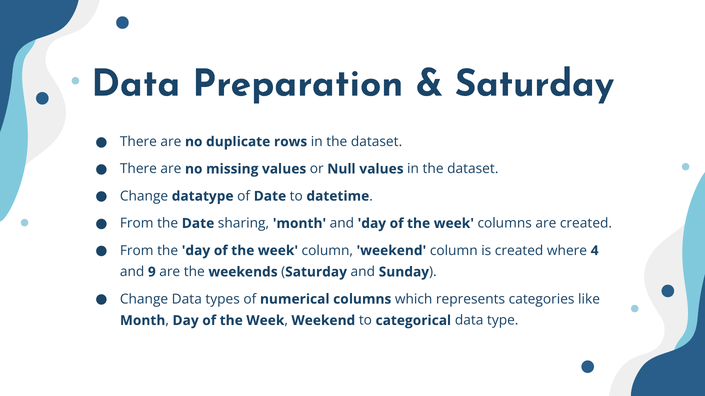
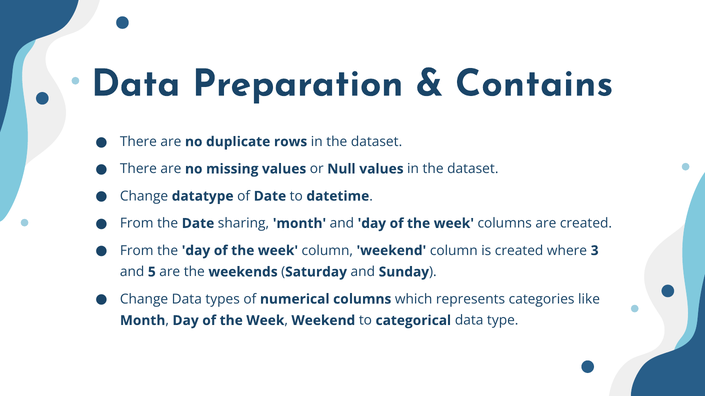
Saturday at (535, 84): Saturday -> Contains
4: 4 -> 3
9: 9 -> 5
